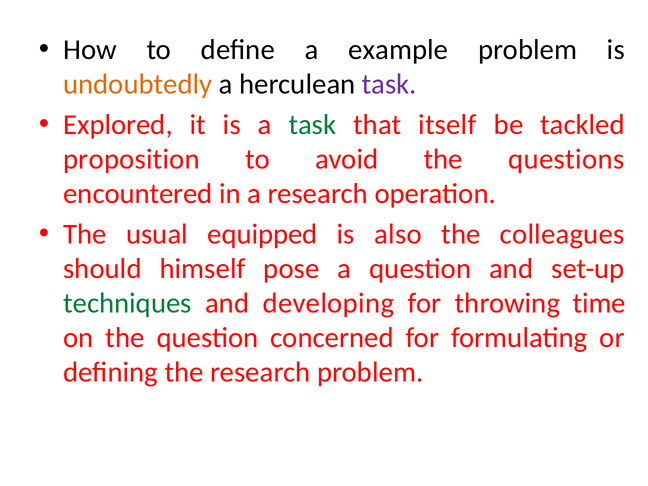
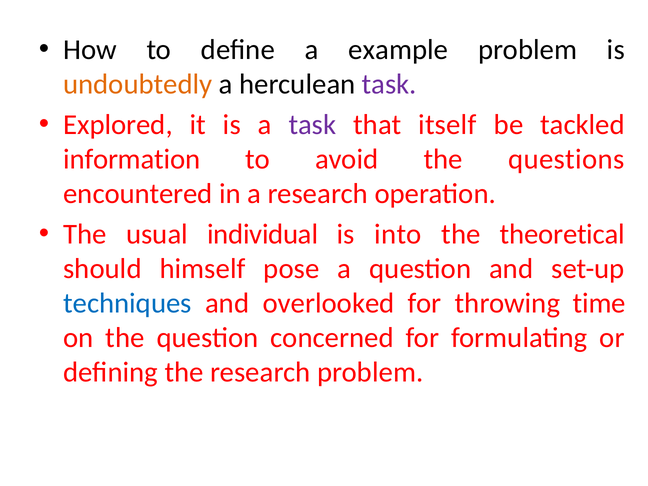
task at (312, 125) colour: green -> purple
proposition: proposition -> information
equipped: equipped -> individual
also: also -> into
colleagues: colleagues -> theoretical
techniques colour: green -> blue
developing: developing -> overlooked
